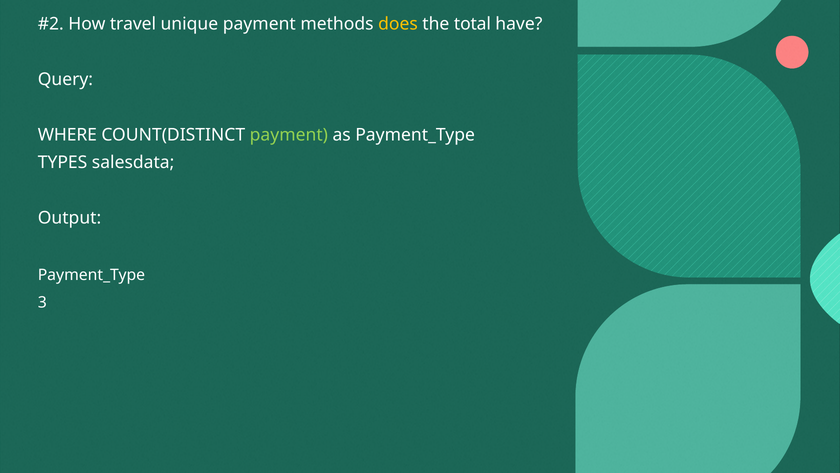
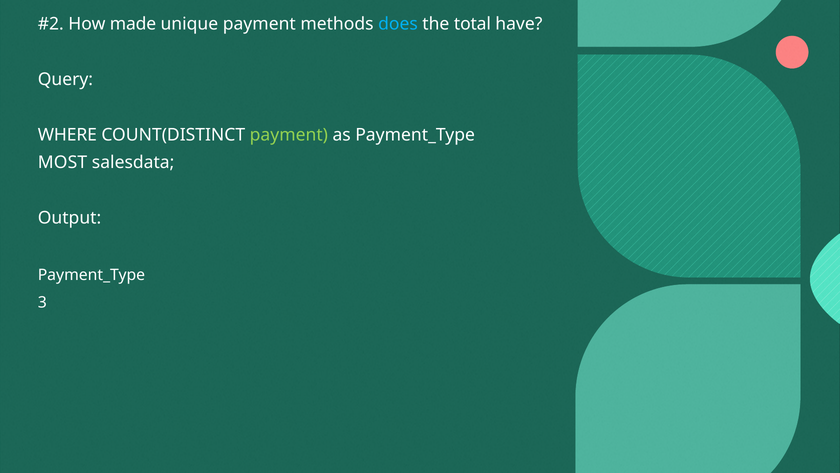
travel: travel -> made
does colour: yellow -> light blue
TYPES: TYPES -> MOST
